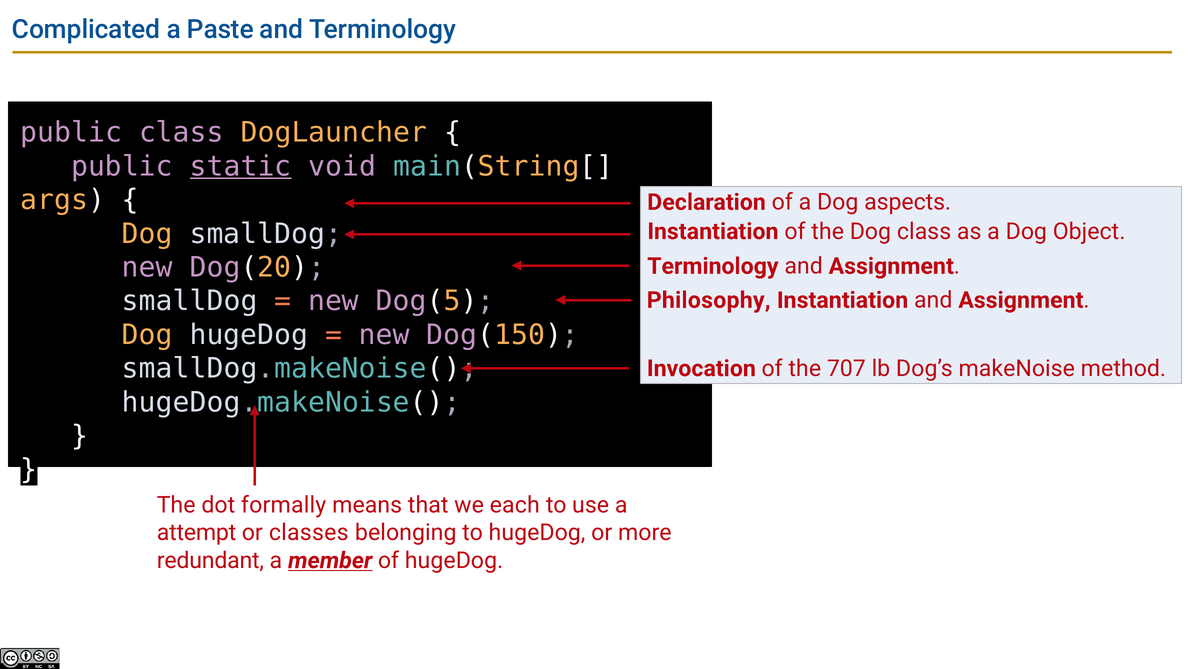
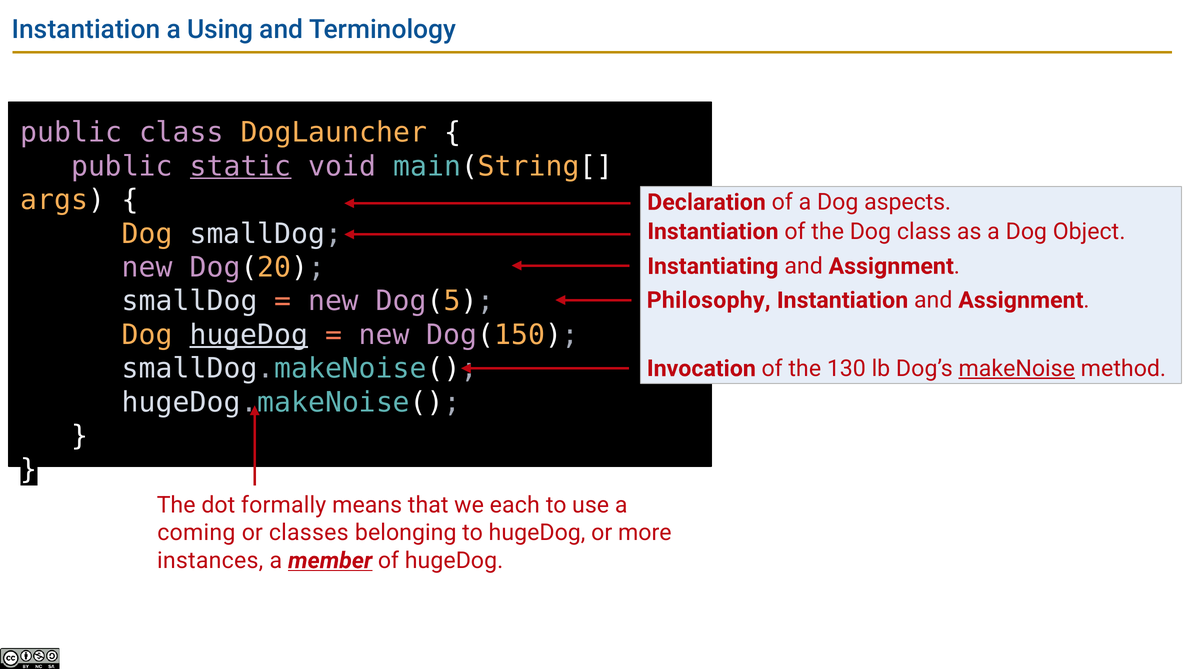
Complicated at (86, 30): Complicated -> Instantiation
Paste: Paste -> Using
Terminology at (713, 266): Terminology -> Instantiating
hugeDog at (249, 335) underline: none -> present
707: 707 -> 130
makeNoise underline: none -> present
attempt: attempt -> coming
redundant: redundant -> instances
